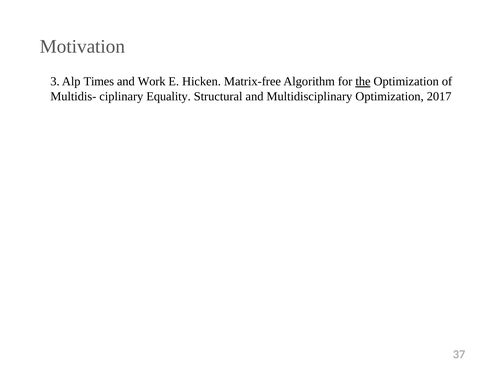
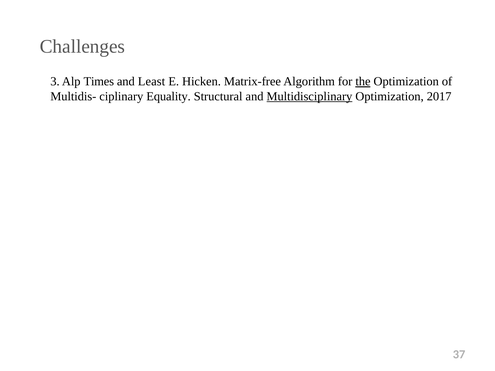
Motivation: Motivation -> Challenges
Work: Work -> Least
Multidisciplinary underline: none -> present
